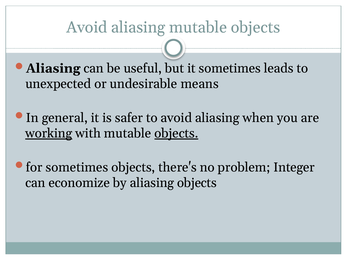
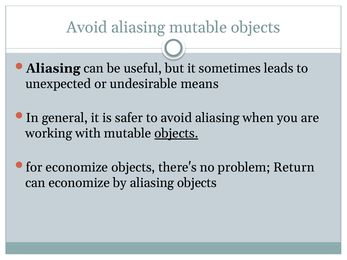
working underline: present -> none
for sometimes: sometimes -> economize
Integer: Integer -> Return
